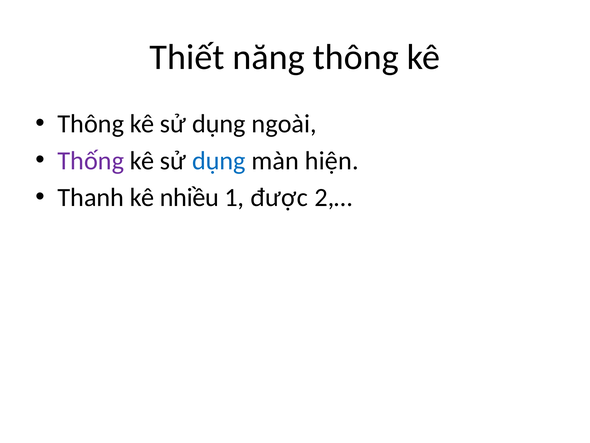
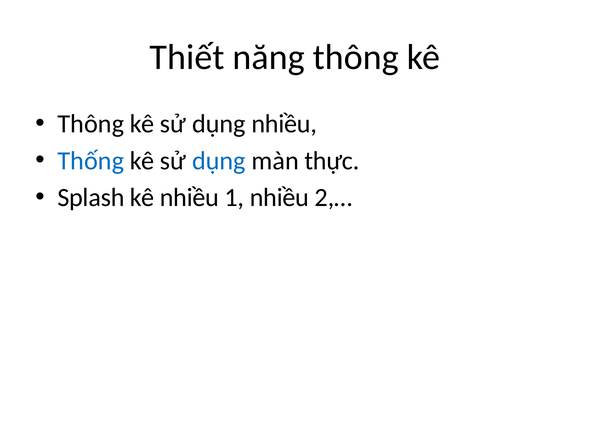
dụng ngoài: ngoài -> nhiều
Thống colour: purple -> blue
hiện: hiện -> thực
Thanh: Thanh -> Splash
1 được: được -> nhiều
